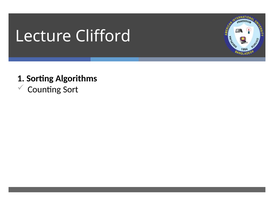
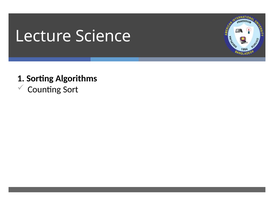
Clifford: Clifford -> Science
